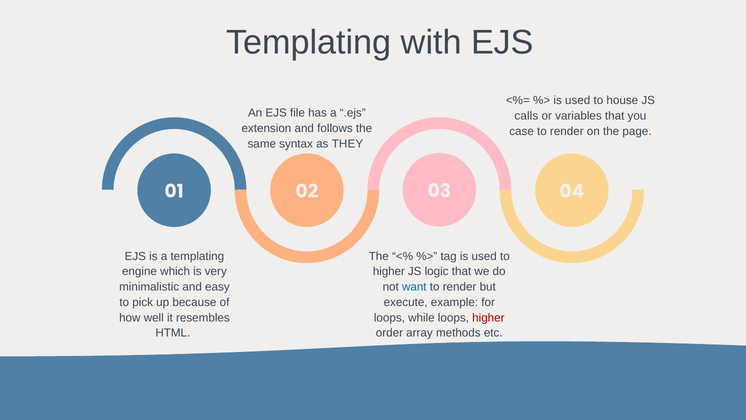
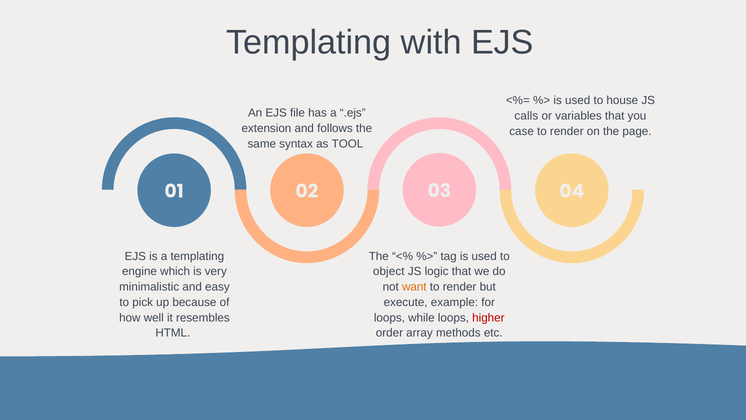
THEY: THEY -> TOOL
higher at (389, 271): higher -> object
want colour: blue -> orange
